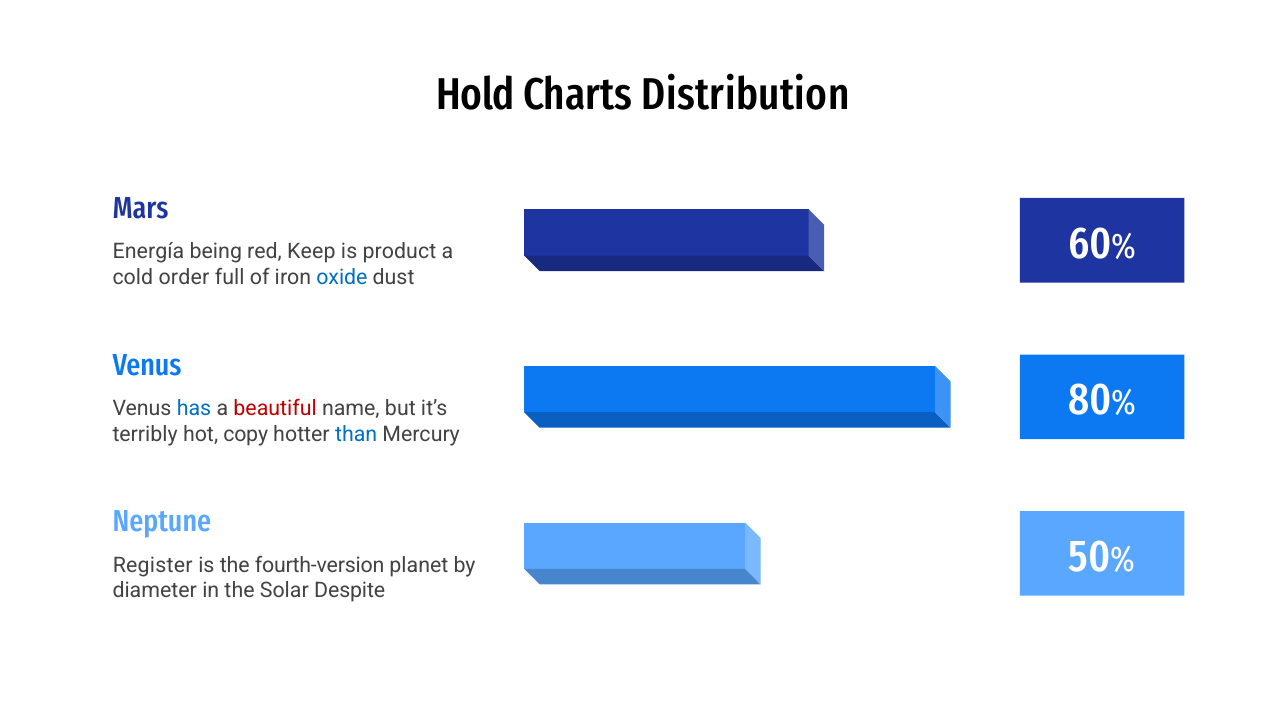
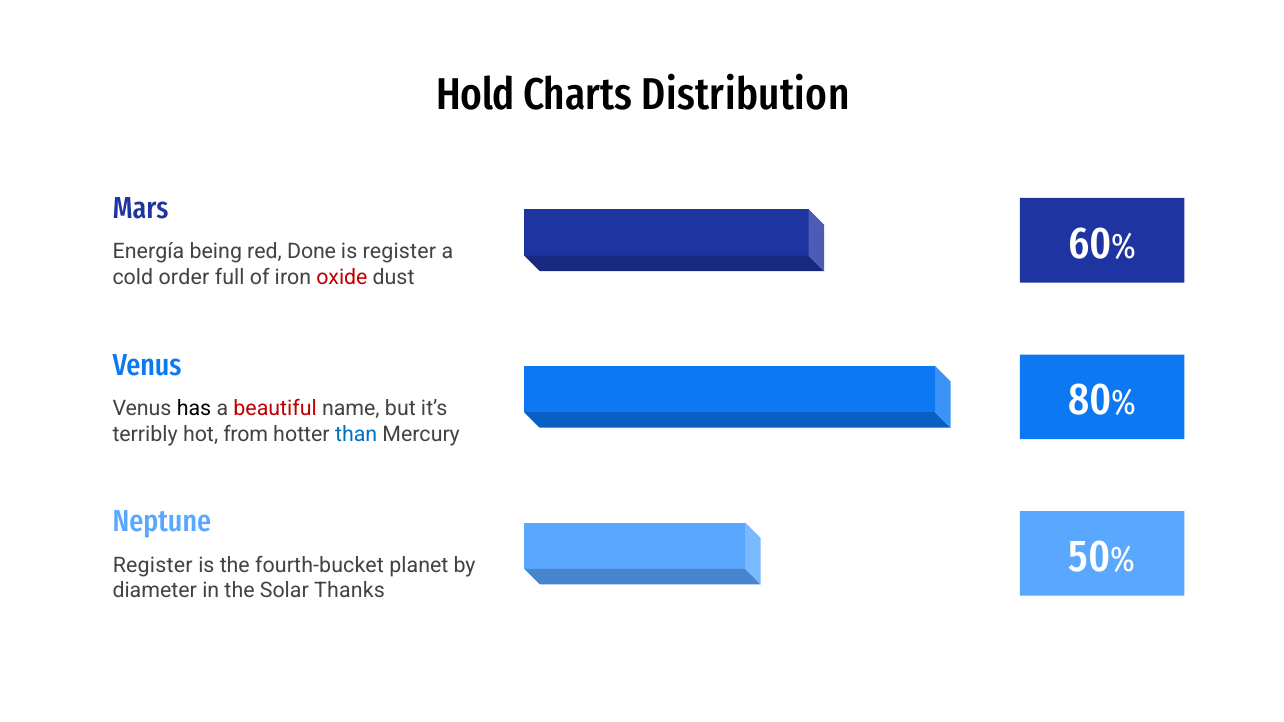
Keep: Keep -> Done
is product: product -> register
oxide colour: blue -> red
has colour: blue -> black
copy: copy -> from
fourth-version: fourth-version -> fourth-bucket
Despite: Despite -> Thanks
